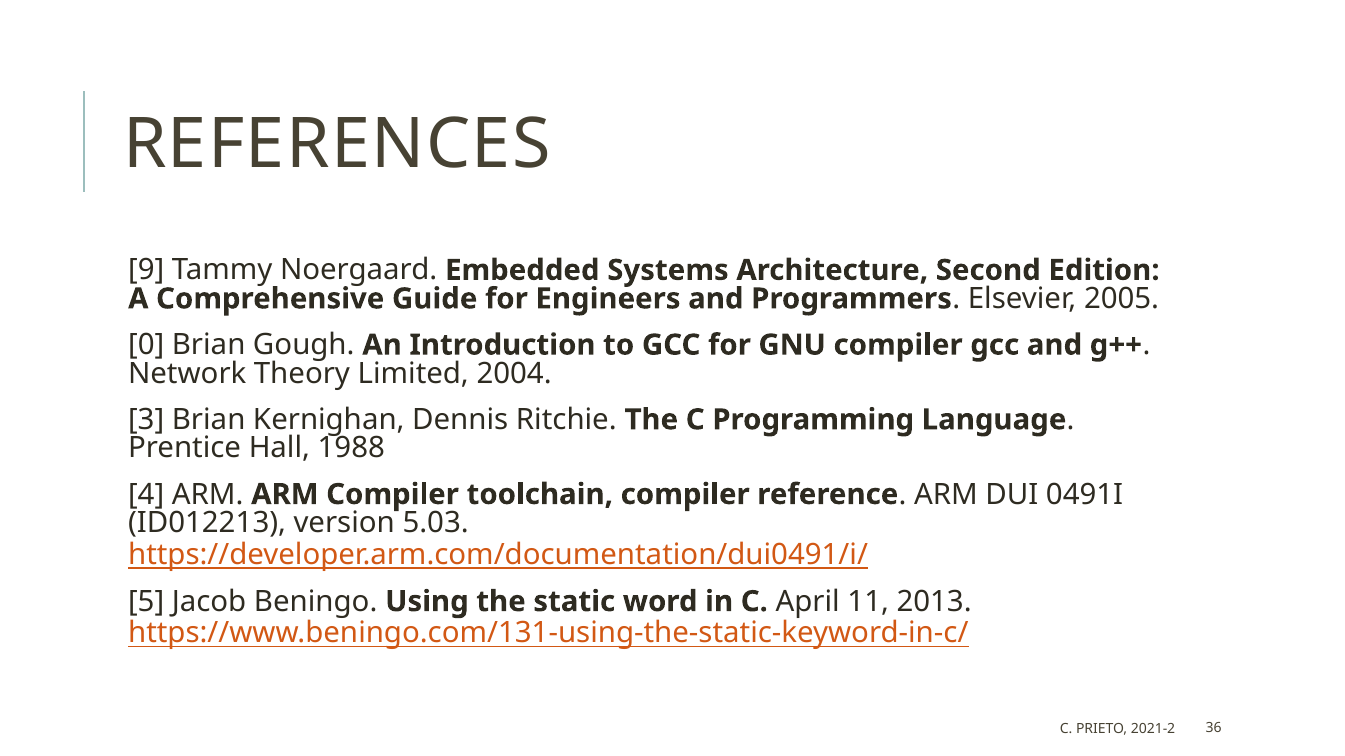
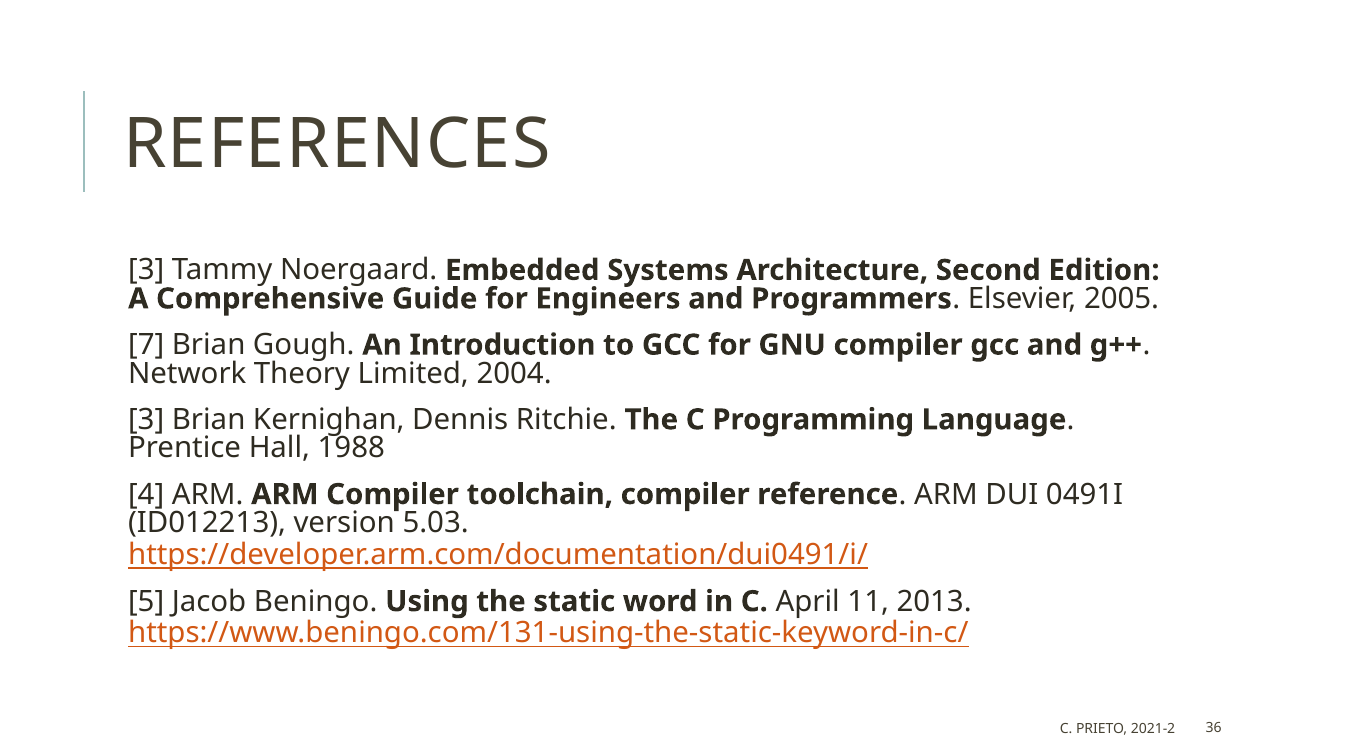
9 at (146, 270): 9 -> 3
0: 0 -> 7
